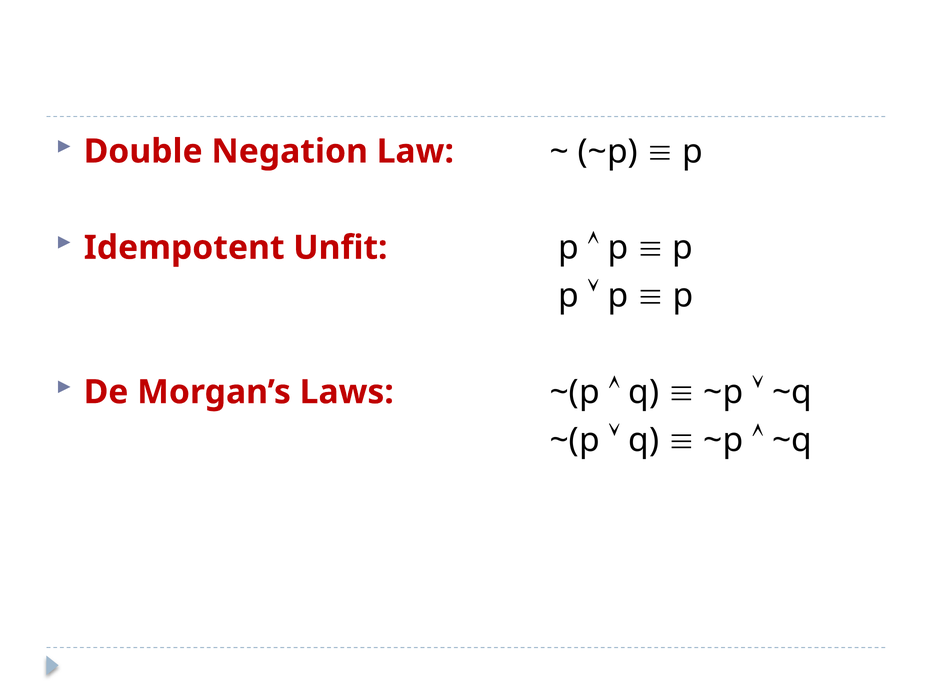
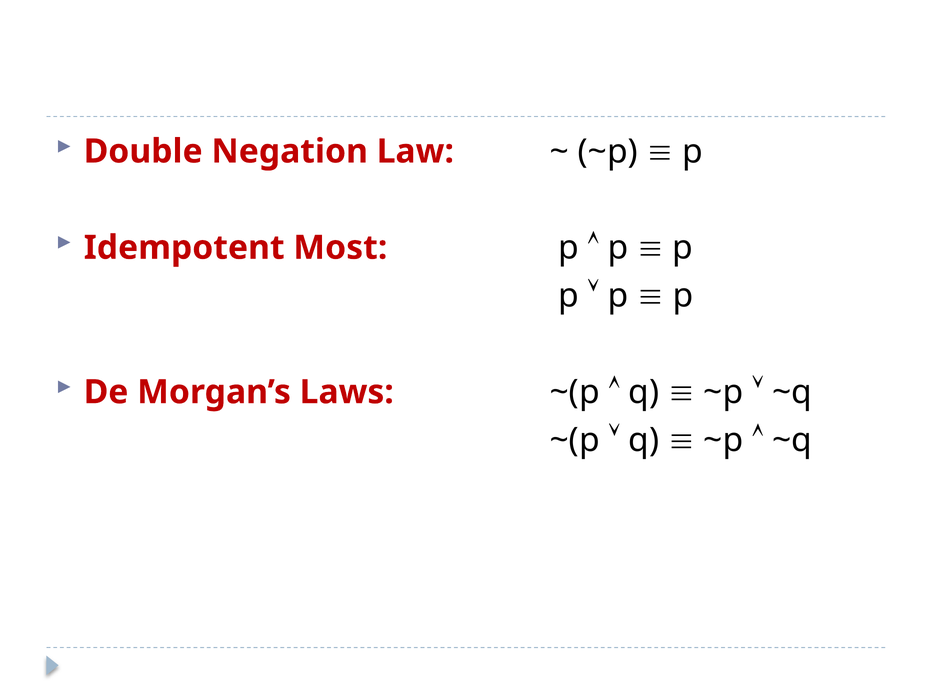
Unfit: Unfit -> Most
